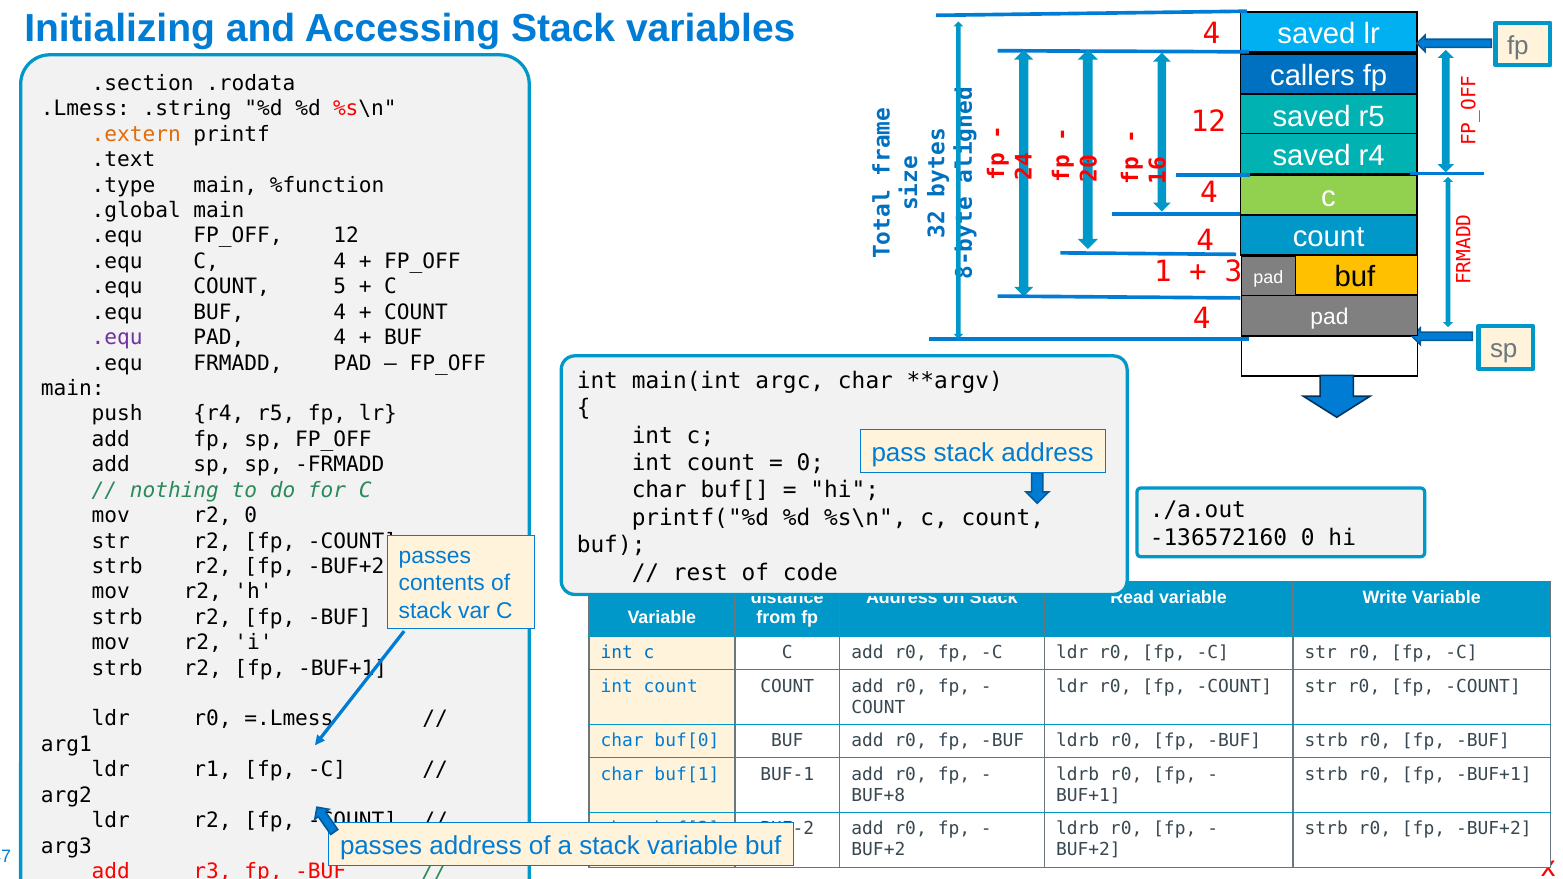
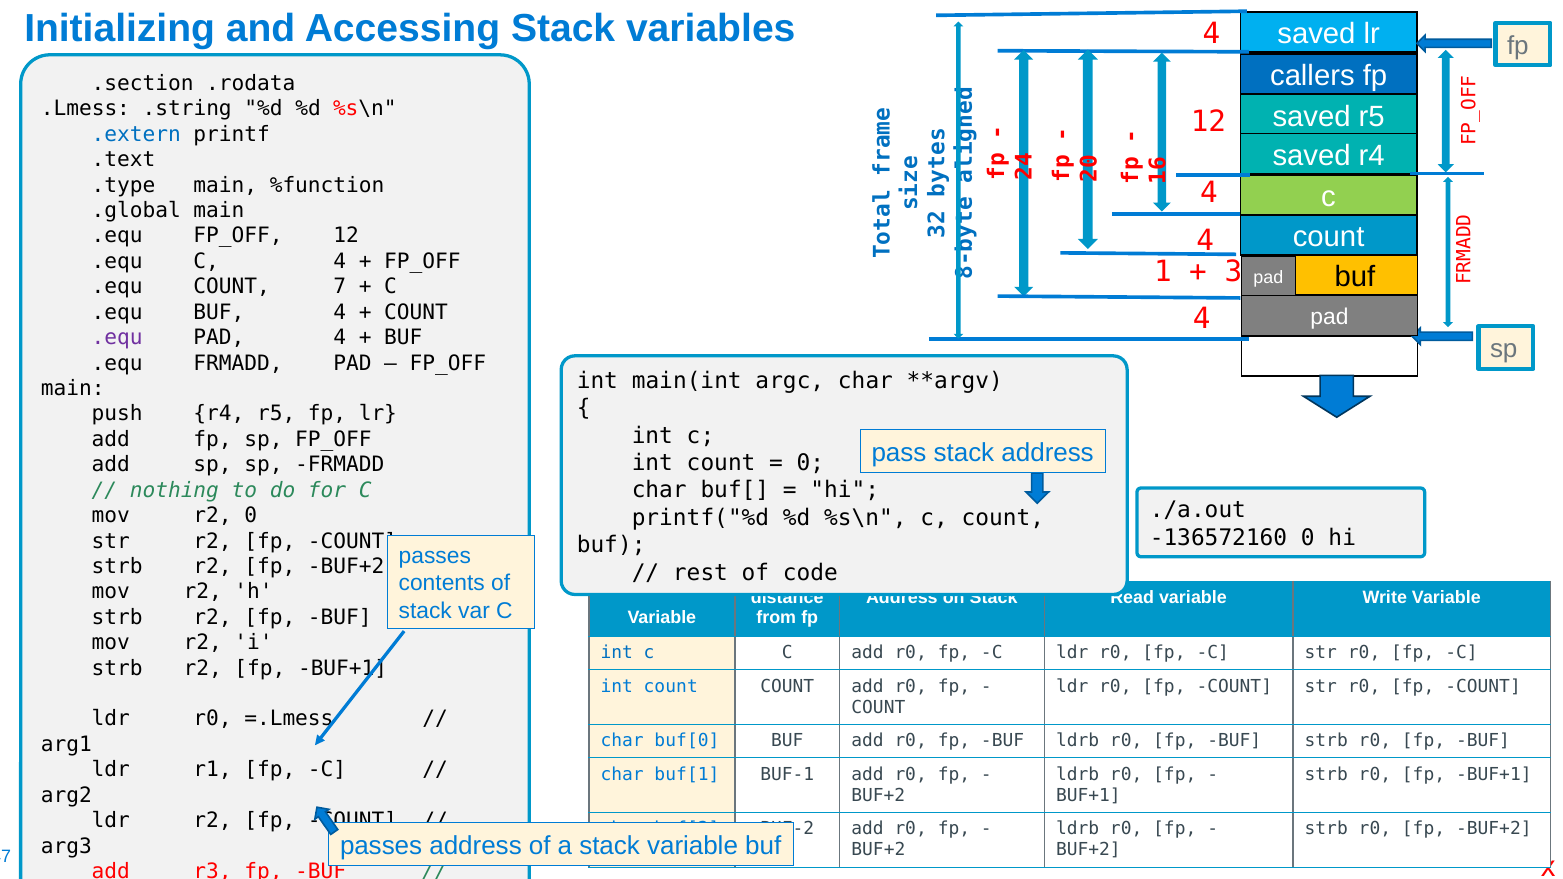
.extern colour: orange -> blue
5: 5 -> 7
BUF+8 at (878, 795): BUF+8 -> BUF+2
